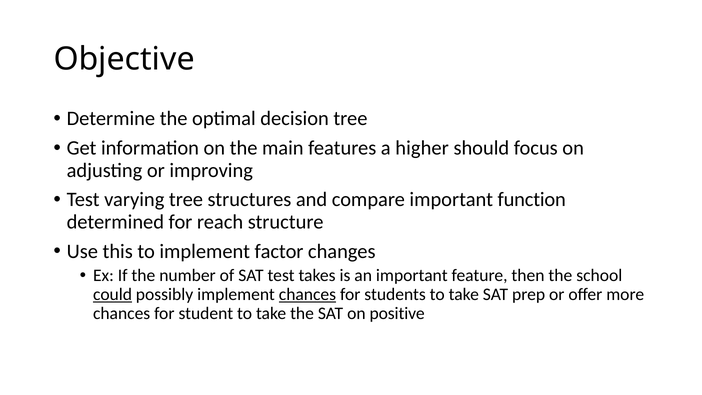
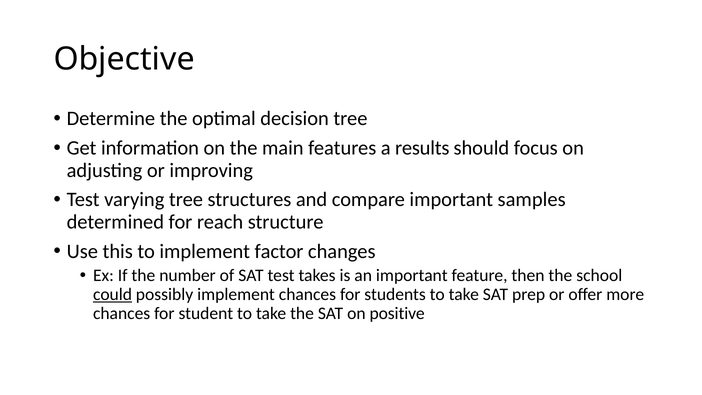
higher: higher -> results
function: function -> samples
chances at (307, 294) underline: present -> none
